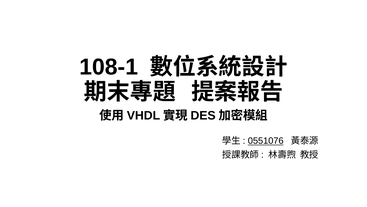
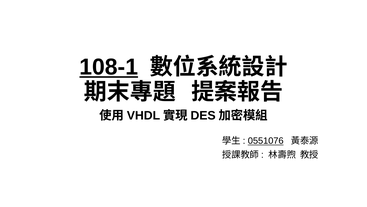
108-1 underline: none -> present
